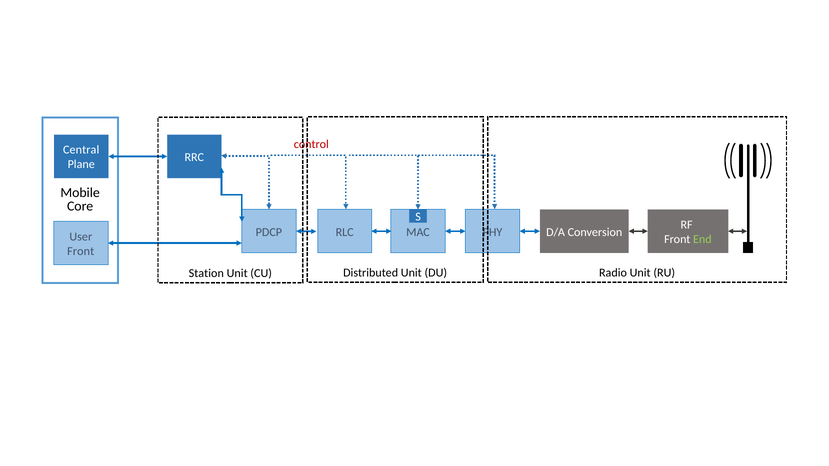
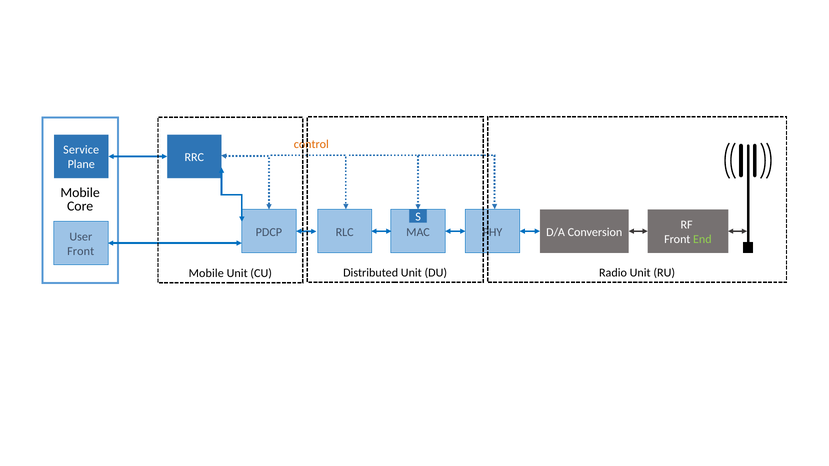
control at (311, 144) colour: red -> orange
Central: Central -> Service
Station at (206, 274): Station -> Mobile
